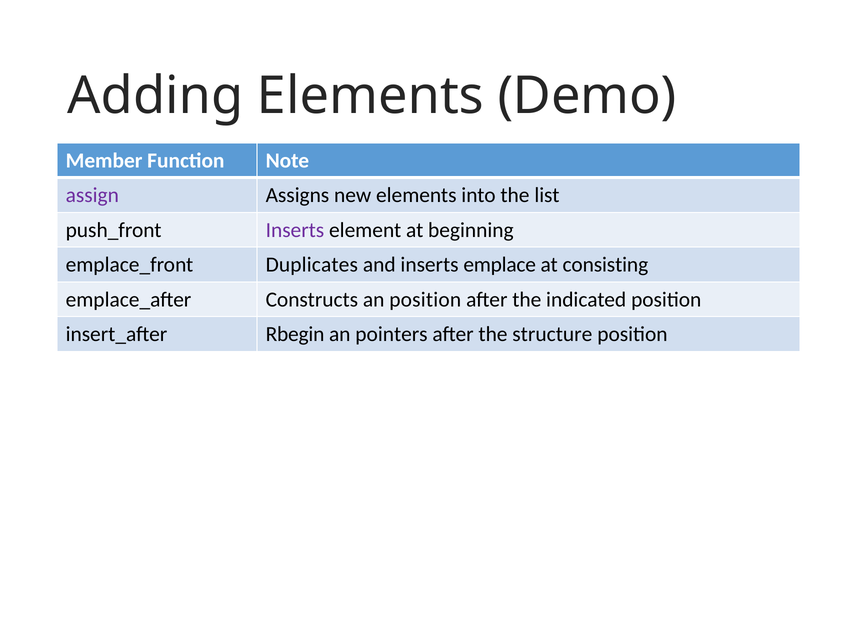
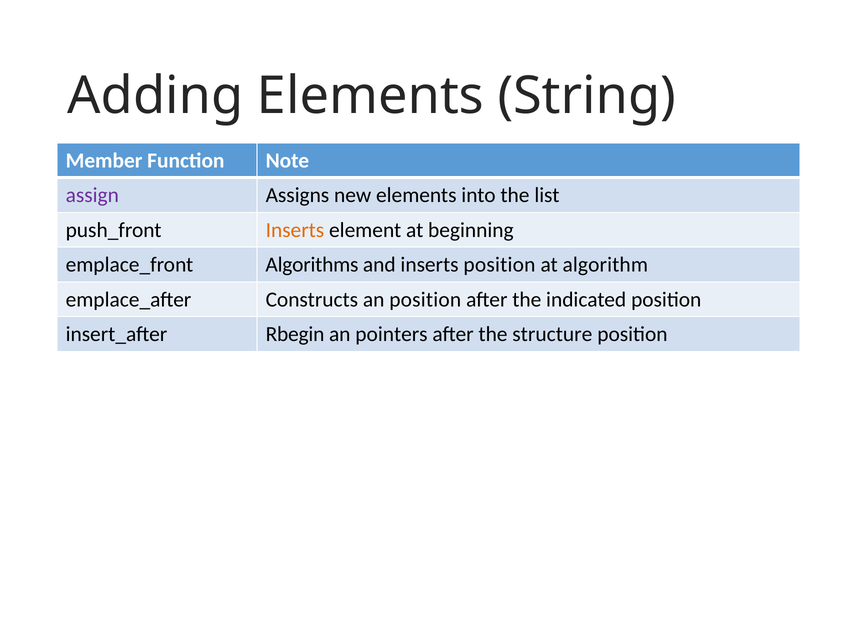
Demo: Demo -> String
Inserts at (295, 230) colour: purple -> orange
Duplicates: Duplicates -> Algorithms
inserts emplace: emplace -> position
consisting: consisting -> algorithm
